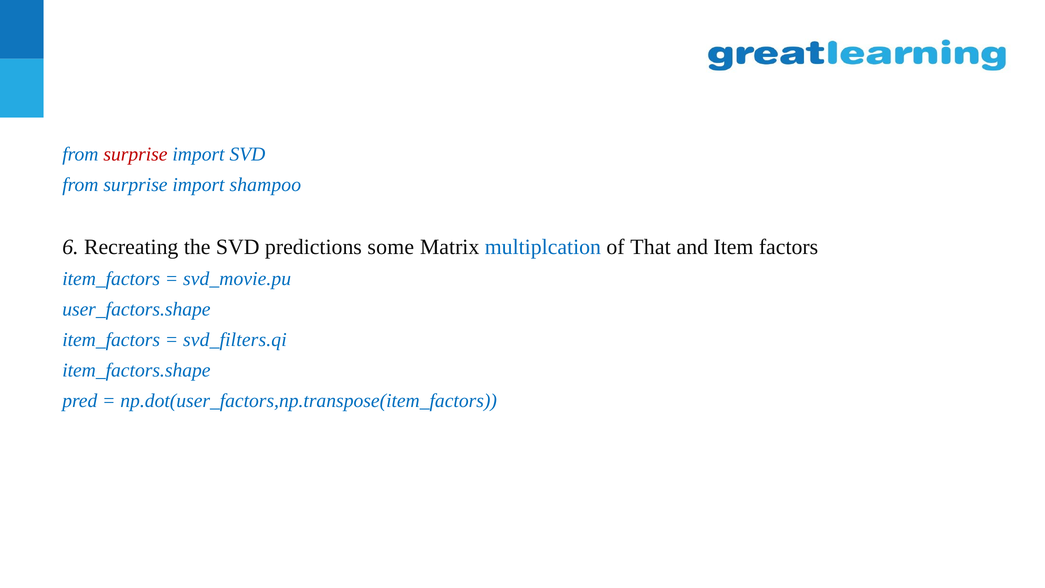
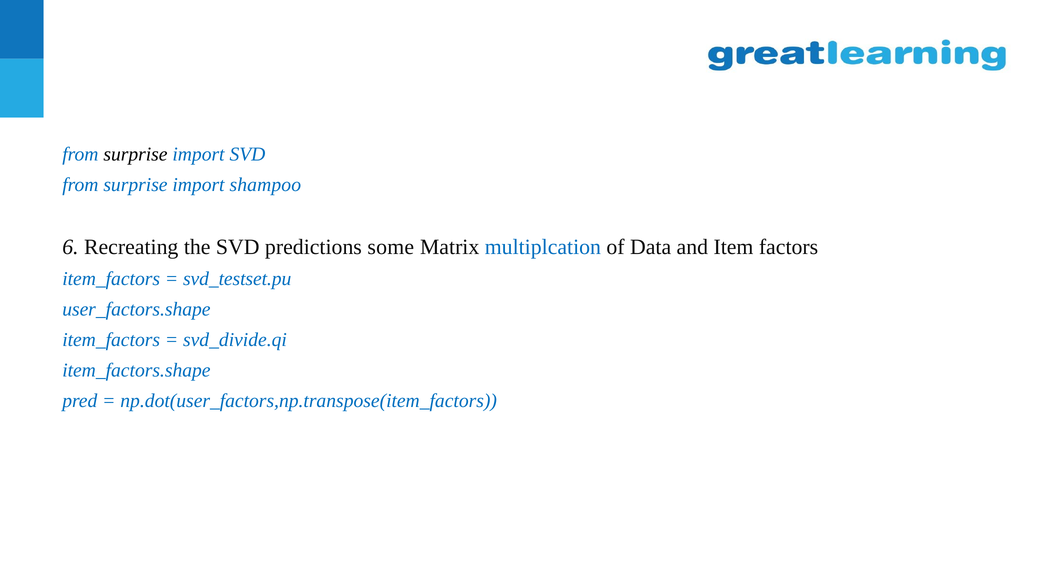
surprise at (135, 154) colour: red -> black
That: That -> Data
svd_movie.pu: svd_movie.pu -> svd_testset.pu
svd_filters.qi: svd_filters.qi -> svd_divide.qi
